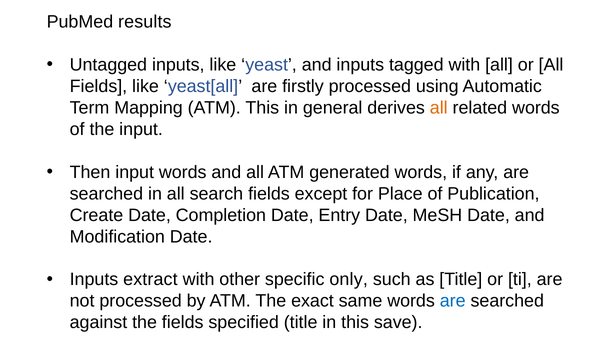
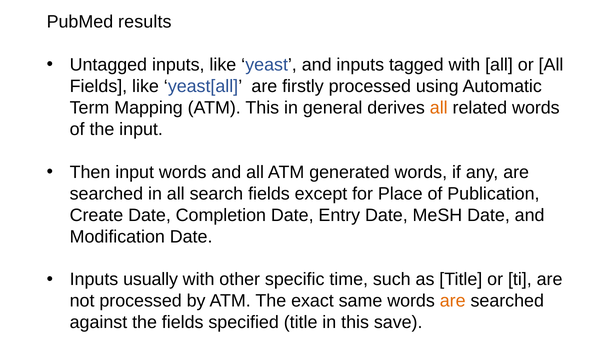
extract: extract -> usually
only: only -> time
are at (453, 301) colour: blue -> orange
